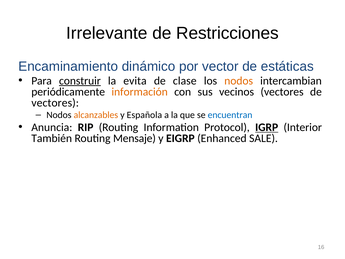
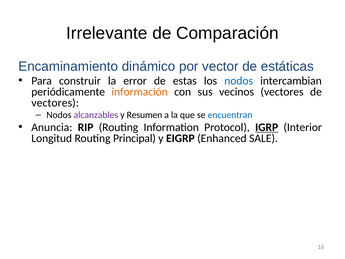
Restricciones: Restricciones -> Comparación
construir underline: present -> none
evita: evita -> error
clase: clase -> estas
nodos at (239, 81) colour: orange -> blue
alcanzables colour: orange -> purple
Española: Española -> Resumen
También: También -> Longitud
Mensaje: Mensaje -> Principal
